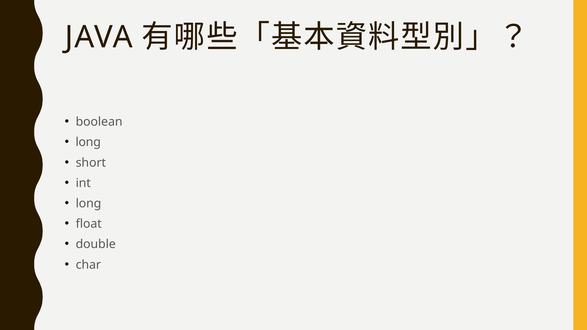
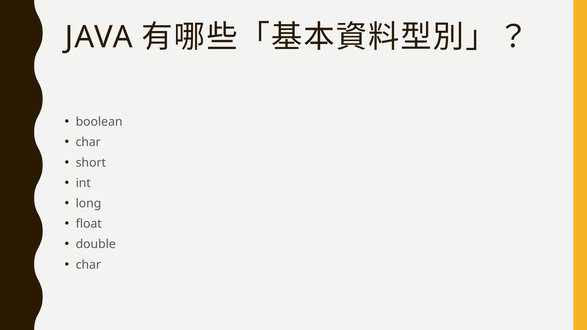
long at (88, 142): long -> char
